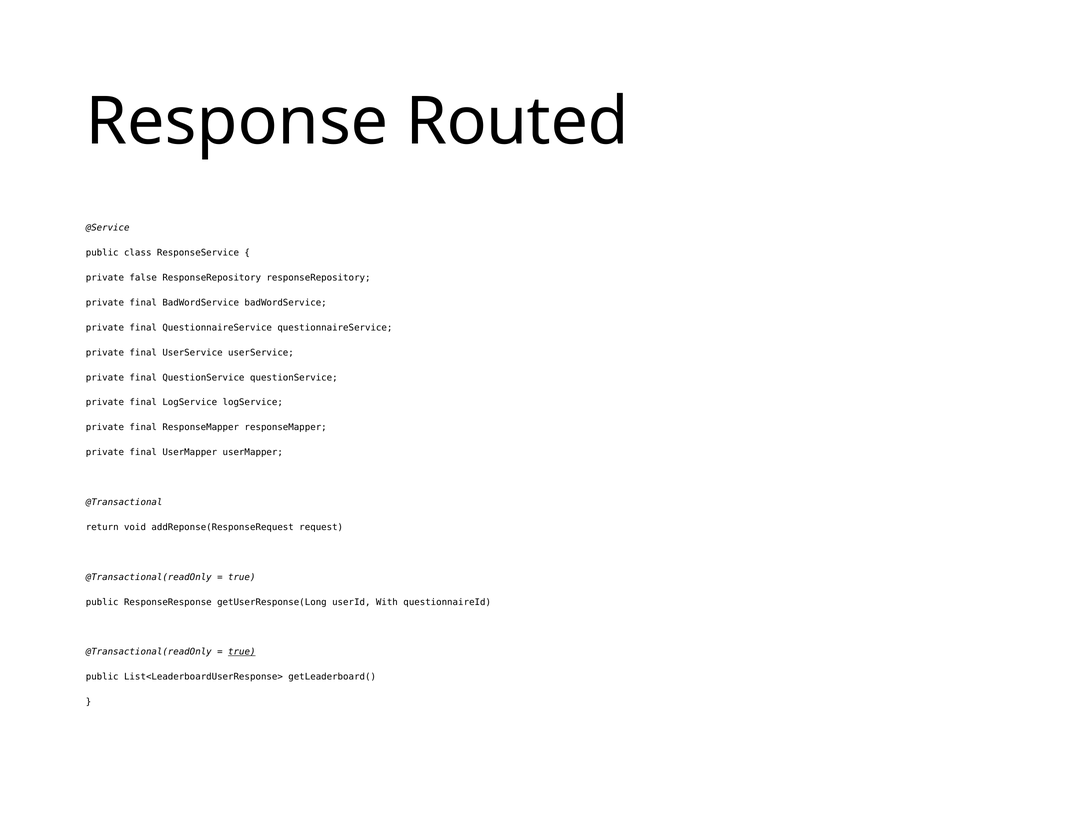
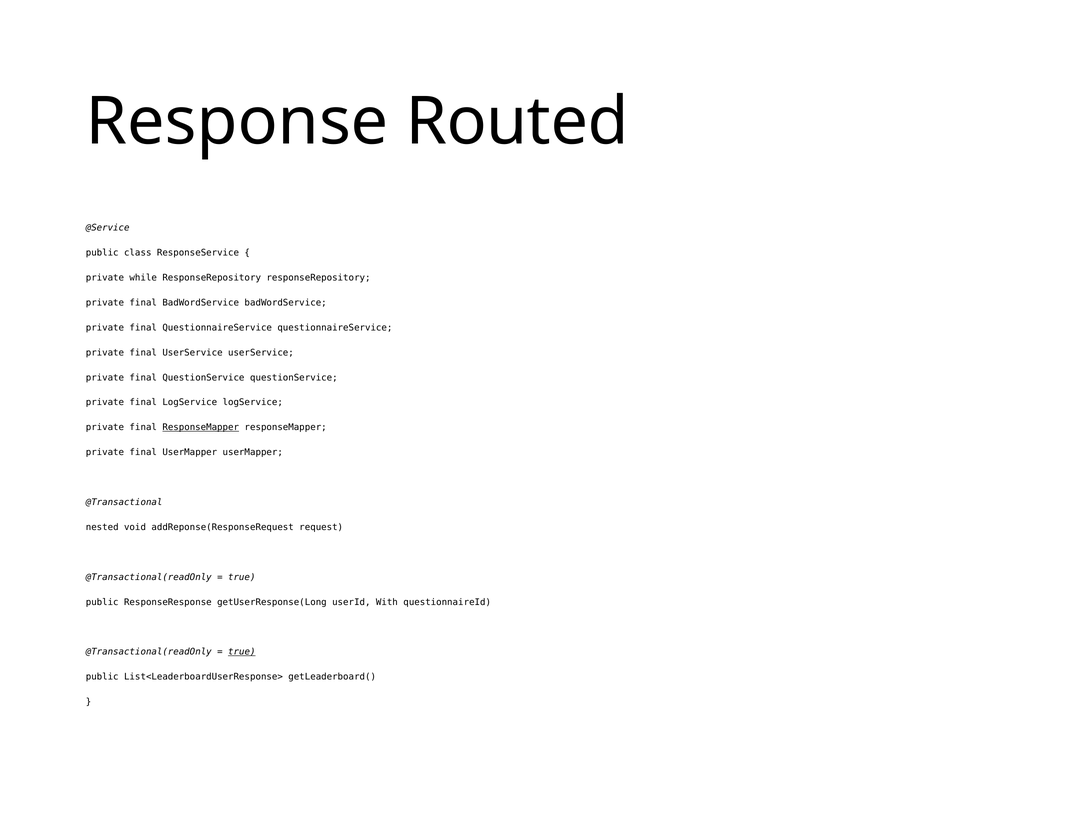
false: false -> while
ResponseMapper at (201, 428) underline: none -> present
return: return -> nested
